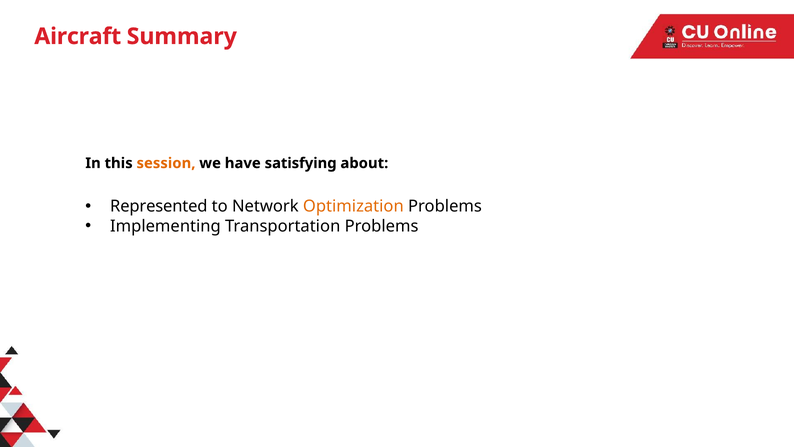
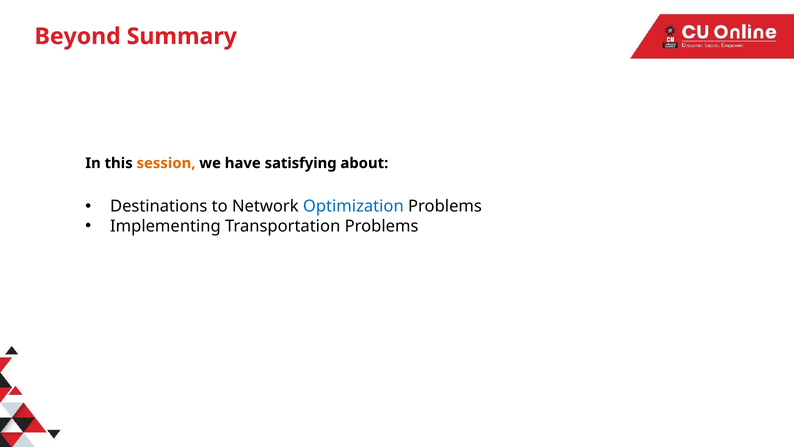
Aircraft: Aircraft -> Beyond
Represented: Represented -> Destinations
Optimization colour: orange -> blue
